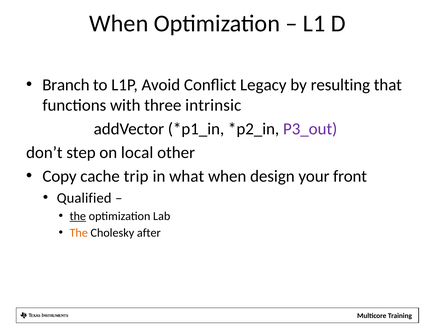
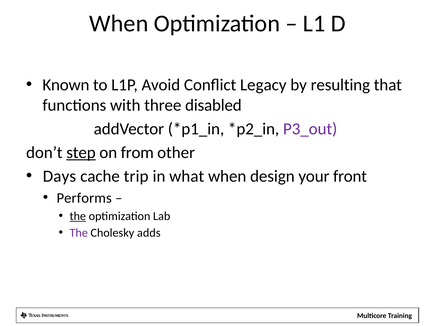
Branch: Branch -> Known
intrinsic: intrinsic -> disabled
step underline: none -> present
local: local -> from
Copy: Copy -> Days
Qualified: Qualified -> Performs
The at (79, 233) colour: orange -> purple
after: after -> adds
